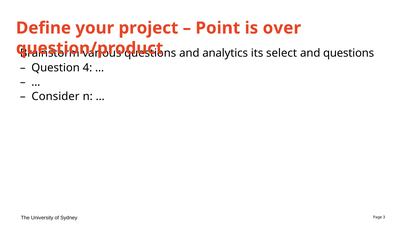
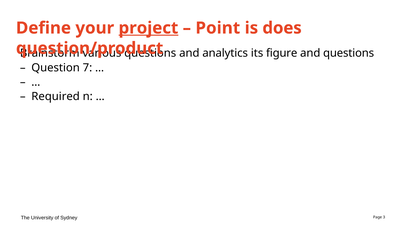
project underline: none -> present
over: over -> does
select: select -> figure
4: 4 -> 7
Consider: Consider -> Required
